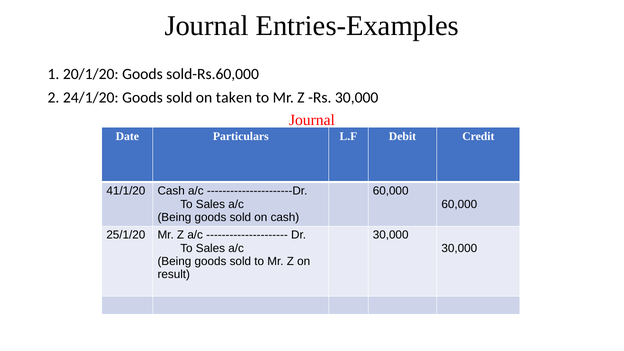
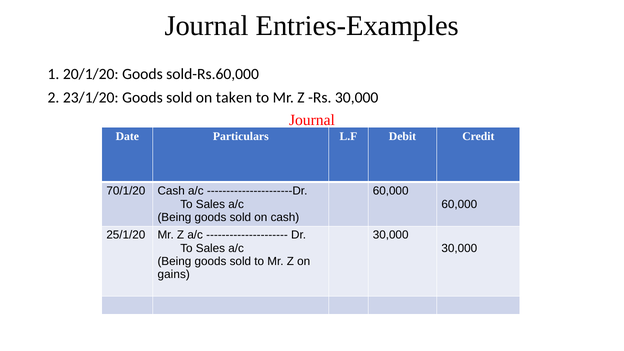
24/1/20: 24/1/20 -> 23/1/20
41/1/20: 41/1/20 -> 70/1/20
result: result -> gains
